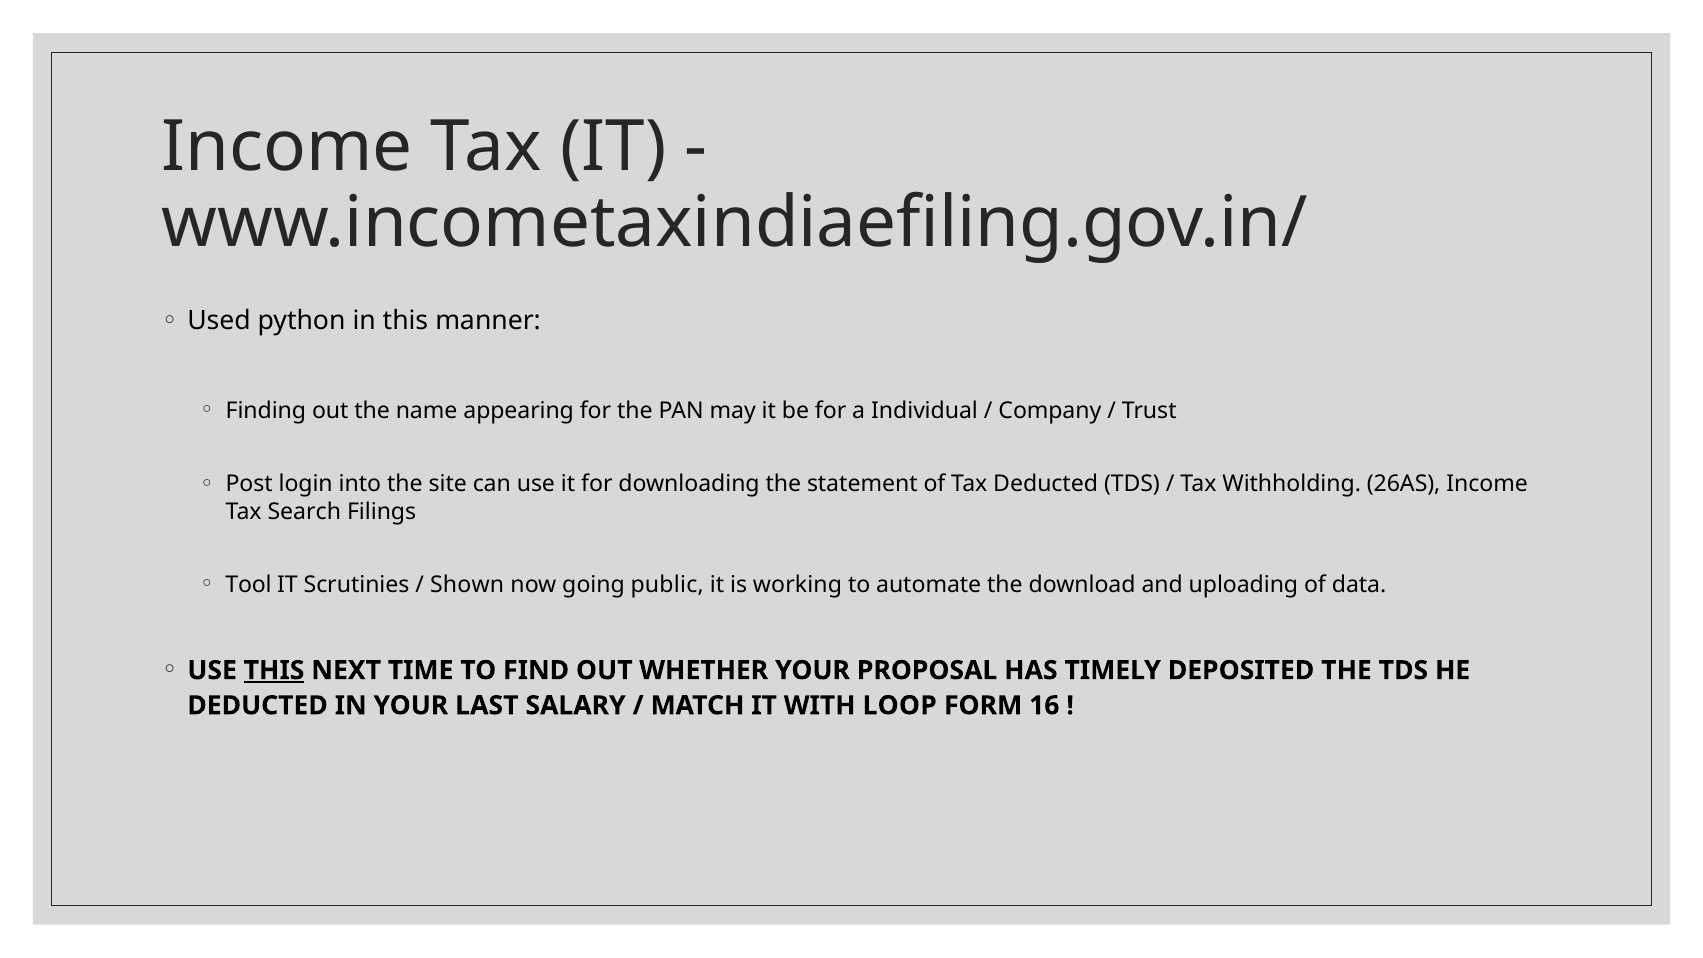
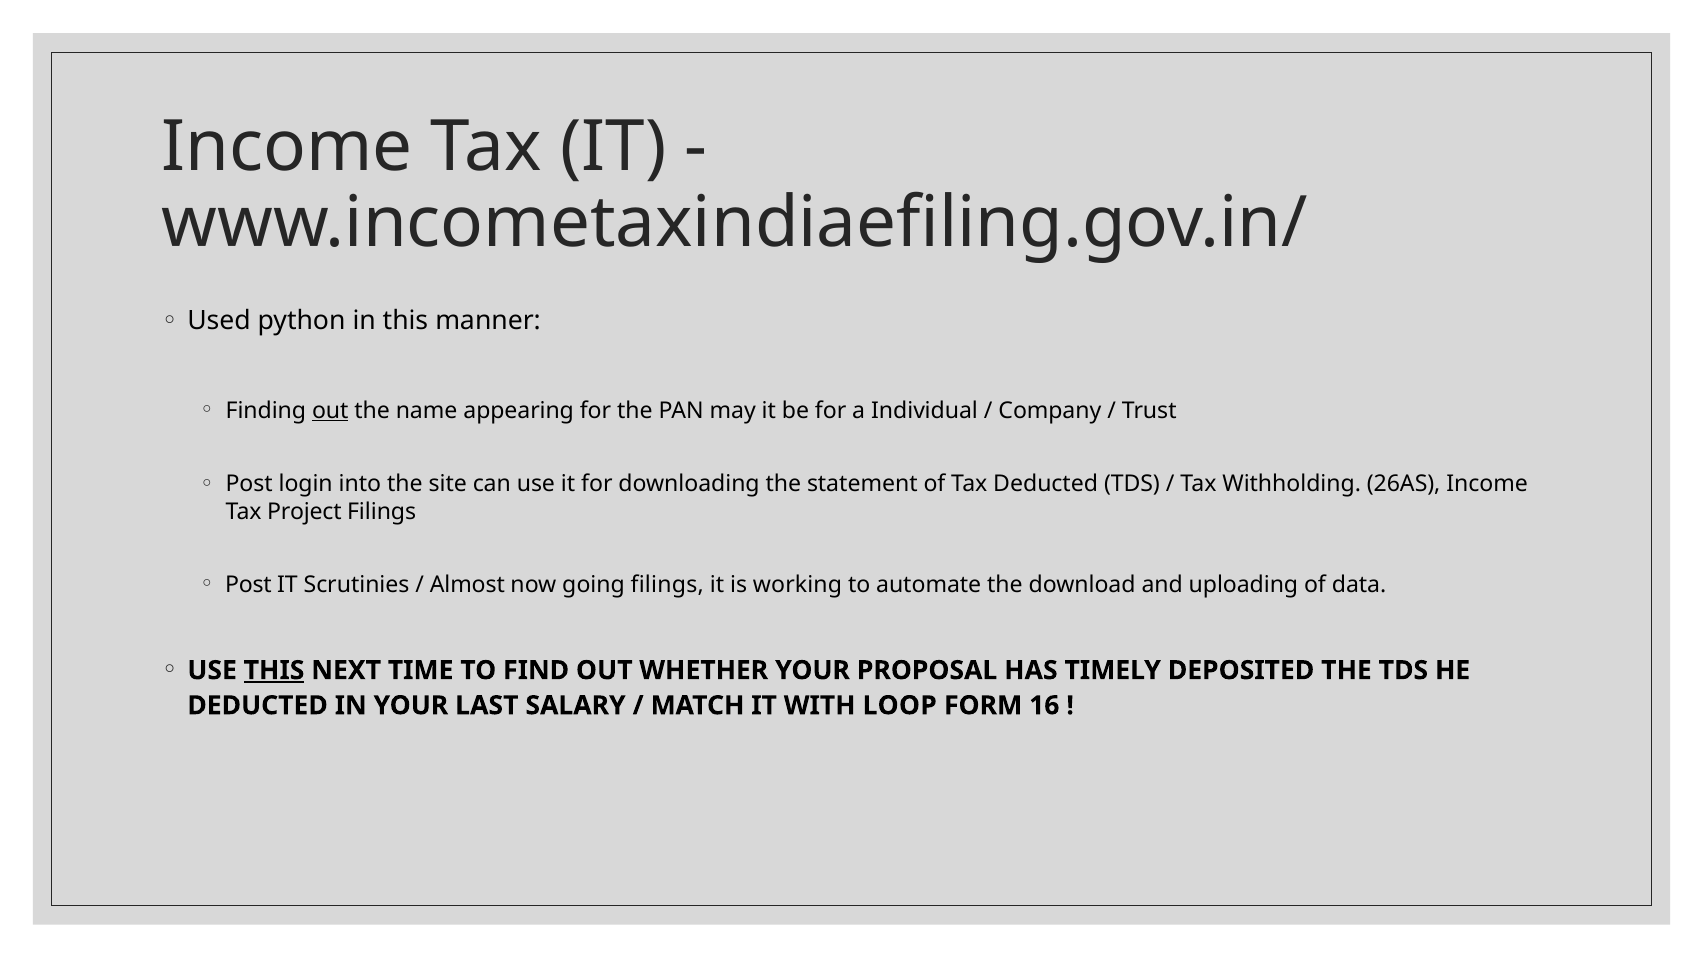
out at (330, 411) underline: none -> present
Search: Search -> Project
Tool at (249, 585): Tool -> Post
Shown: Shown -> Almost
going public: public -> filings
